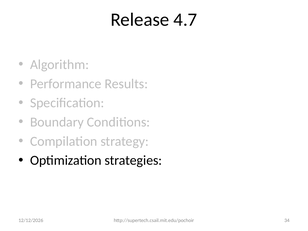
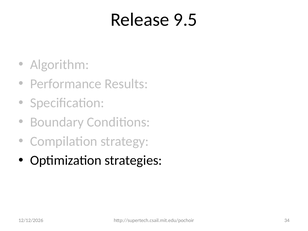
4.7: 4.7 -> 9.5
